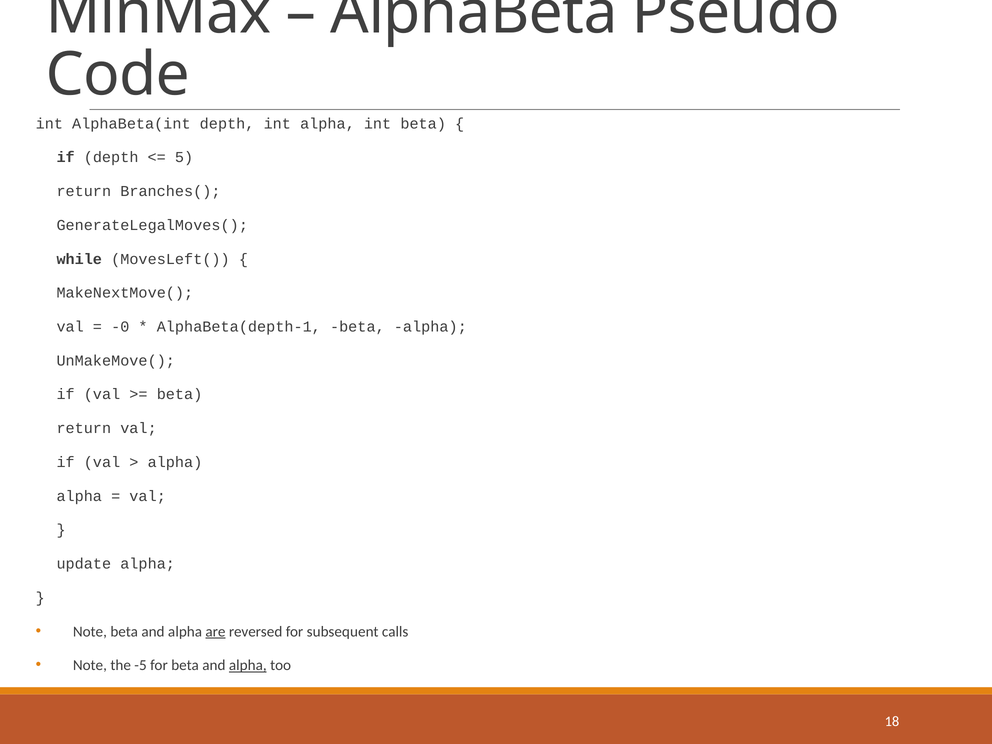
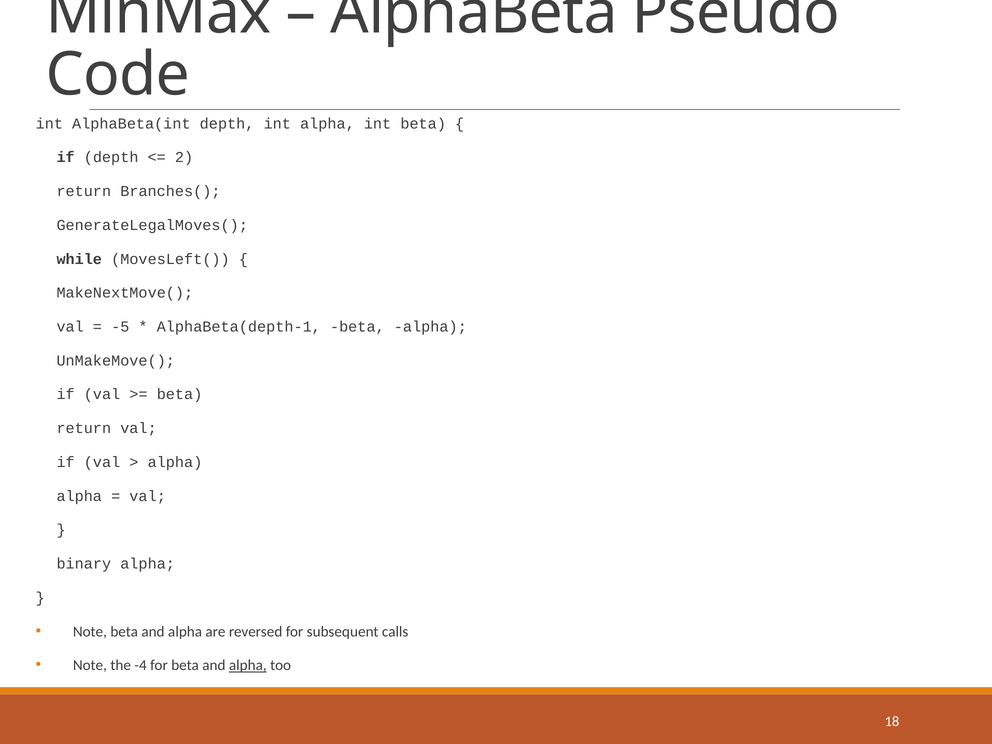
5: 5 -> 2
-0: -0 -> -5
update: update -> binary
are underline: present -> none
-5: -5 -> -4
